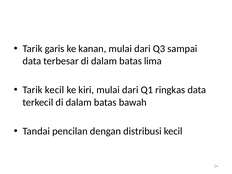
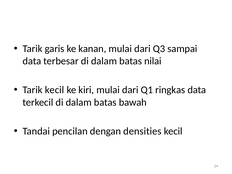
lima: lima -> nilai
distribusi: distribusi -> densities
